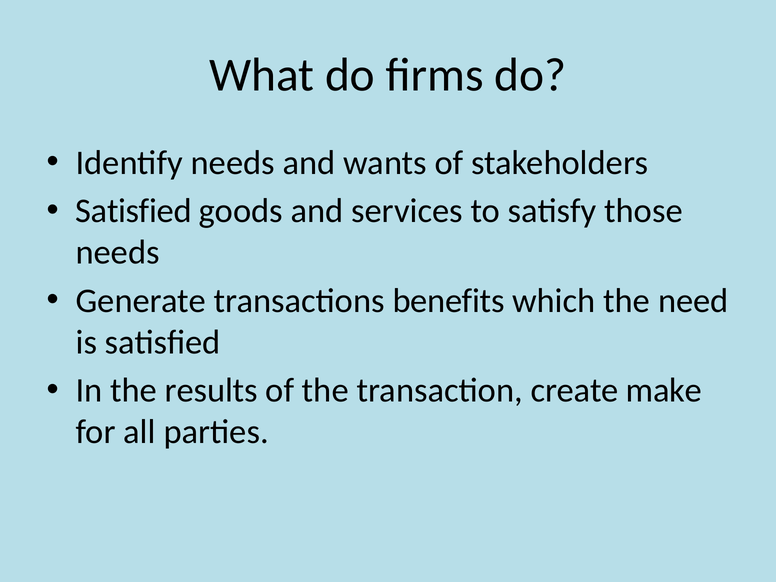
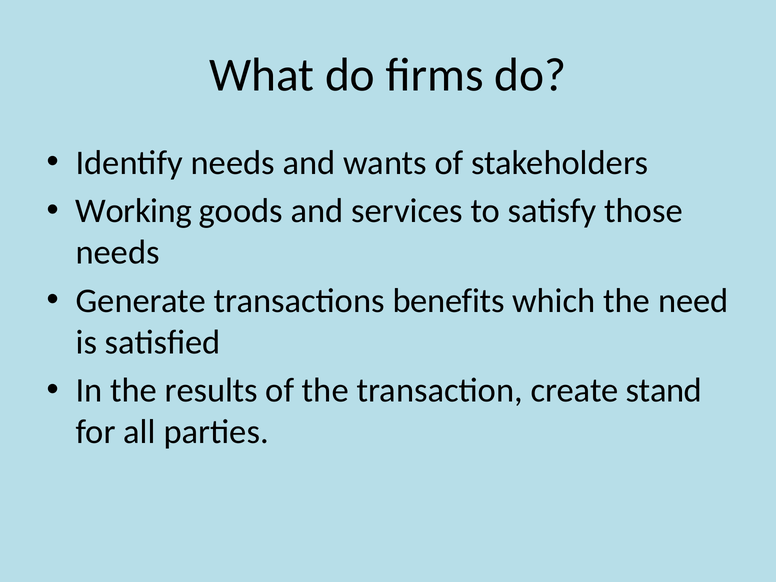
Satisfied at (134, 211): Satisfied -> Working
make: make -> stand
